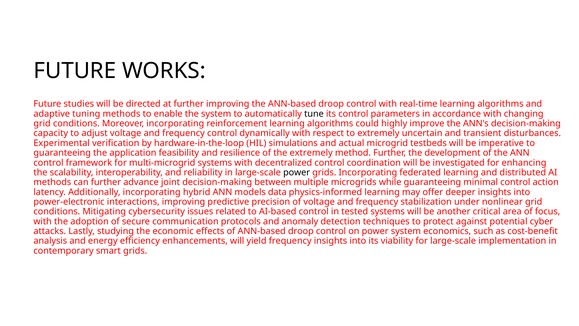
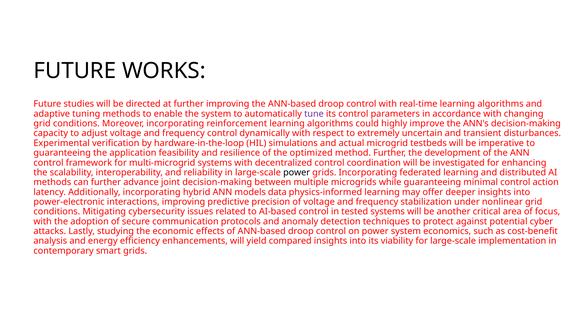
tune colour: black -> purple
the extremely: extremely -> optimized
yield frequency: frequency -> compared
